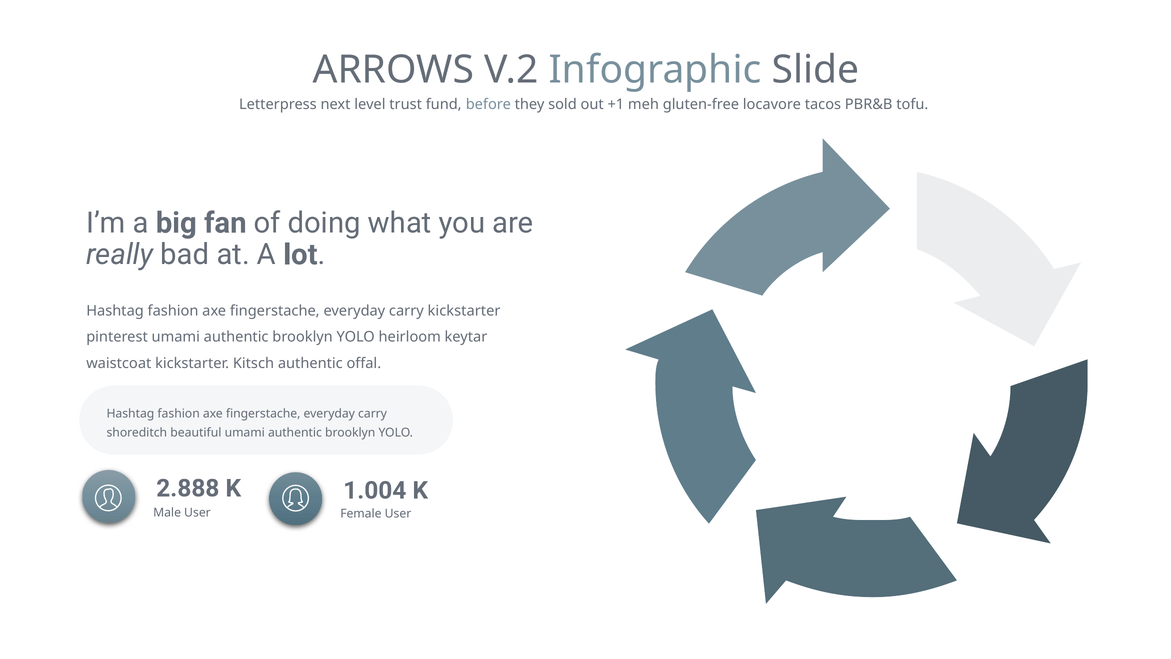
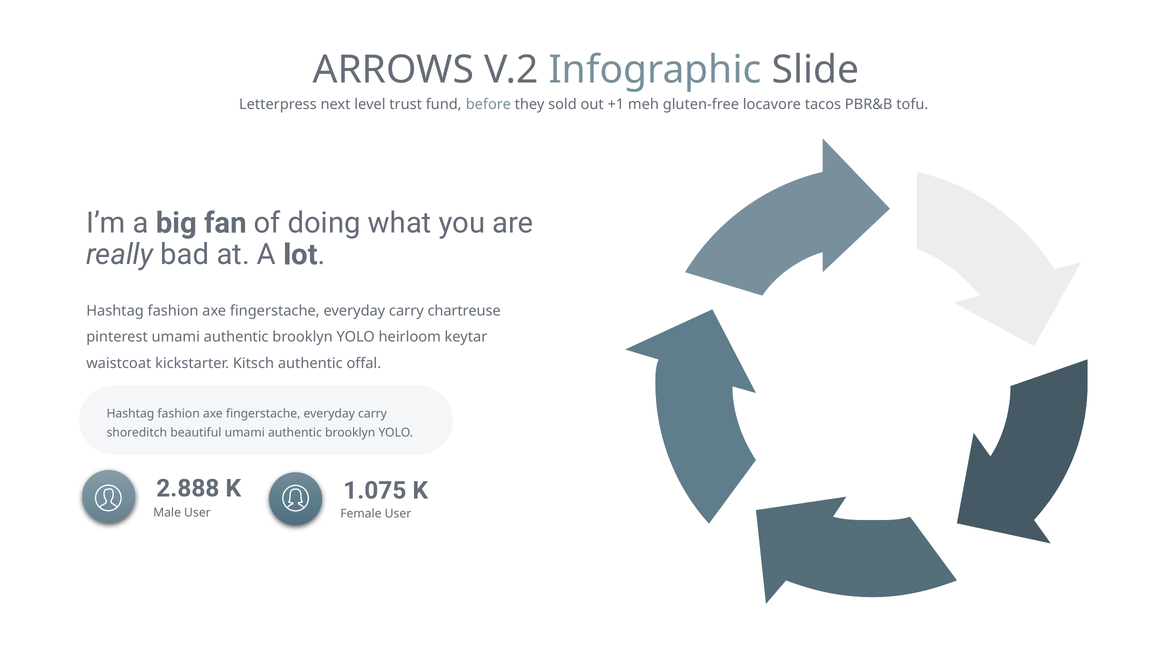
carry kickstarter: kickstarter -> chartreuse
1.004: 1.004 -> 1.075
